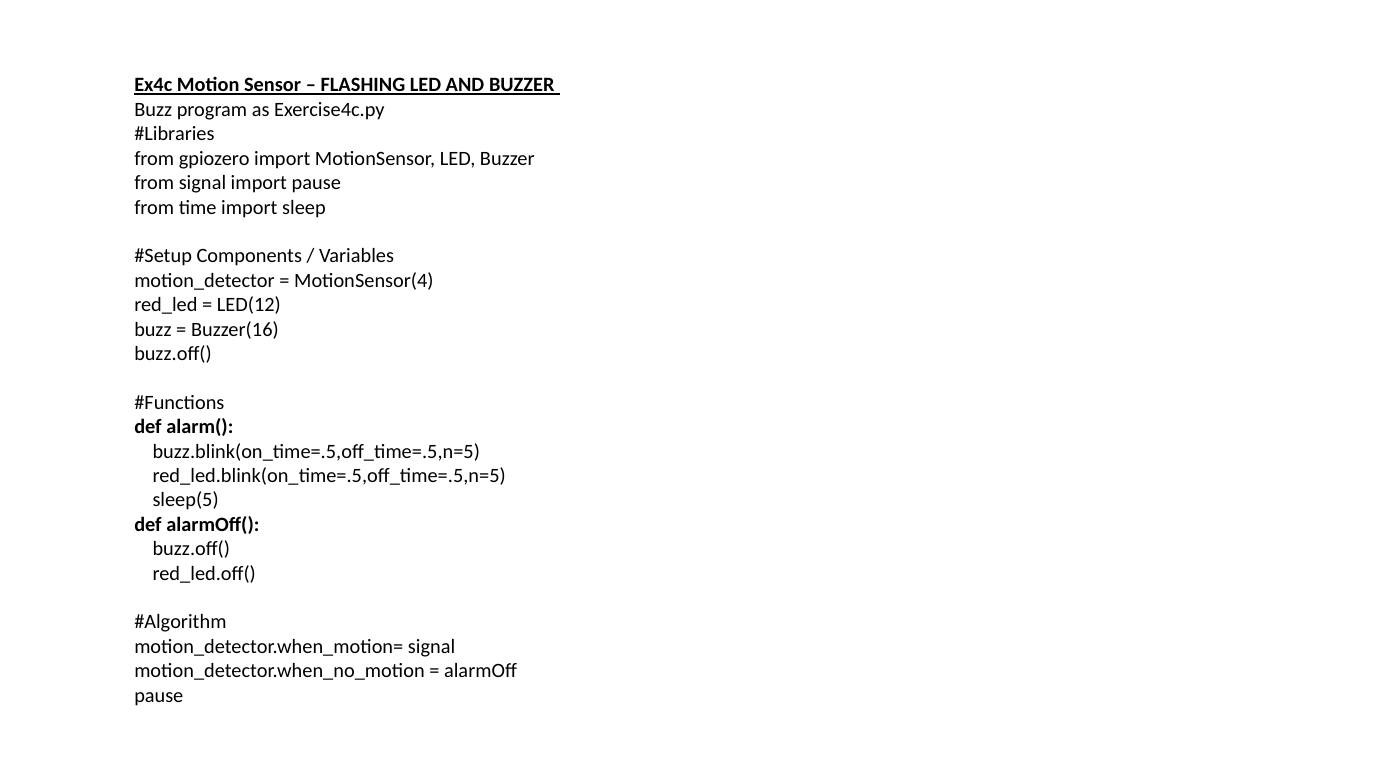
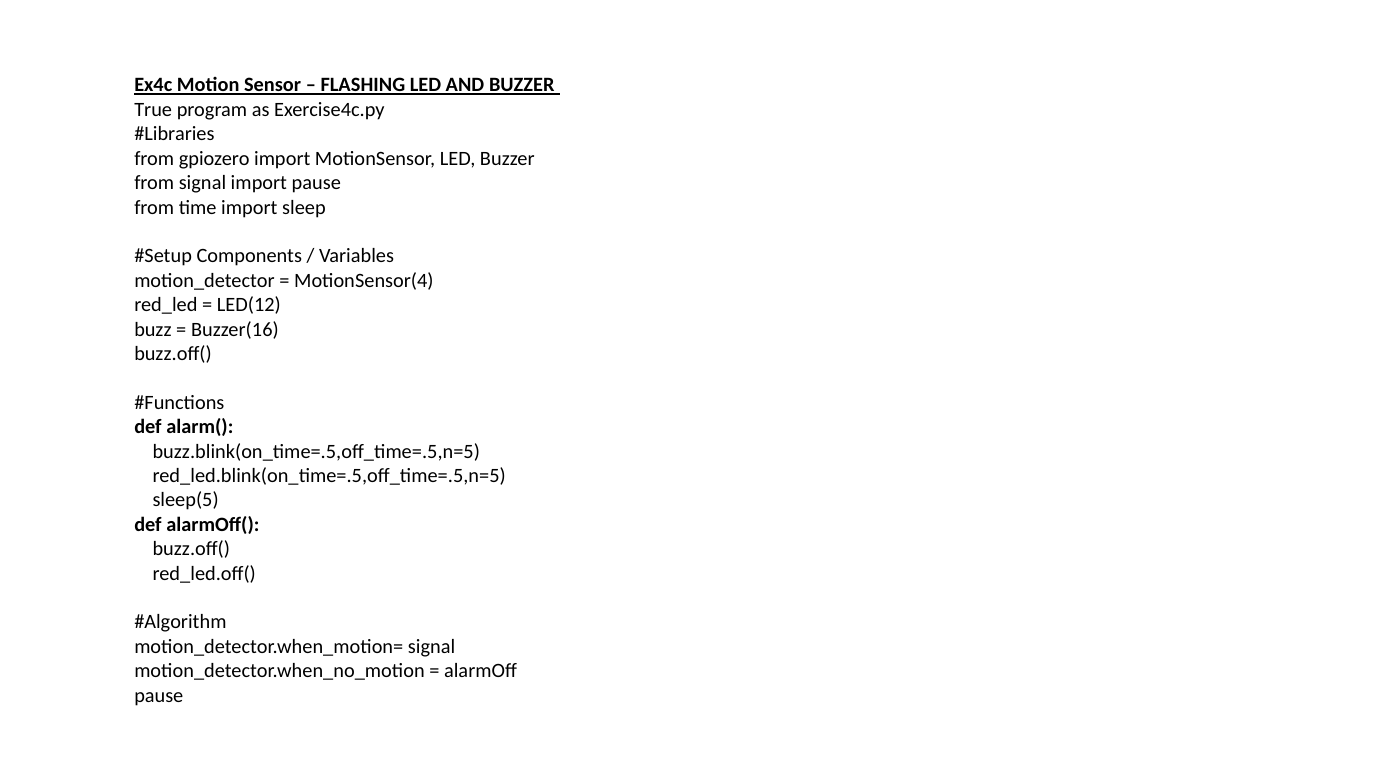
Buzz at (153, 110): Buzz -> True
